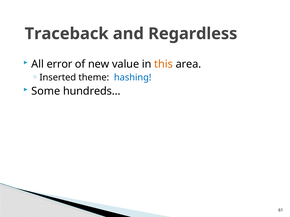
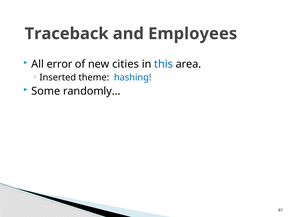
Regardless: Regardless -> Employees
value: value -> cities
this colour: orange -> blue
hundreds…: hundreds… -> randomly…
